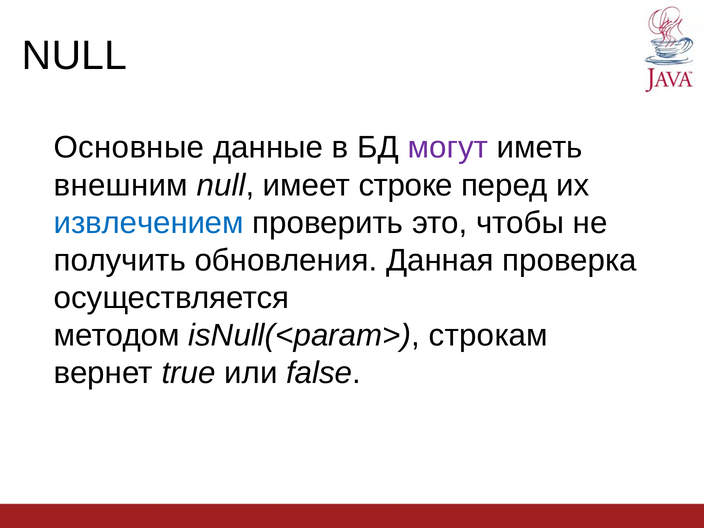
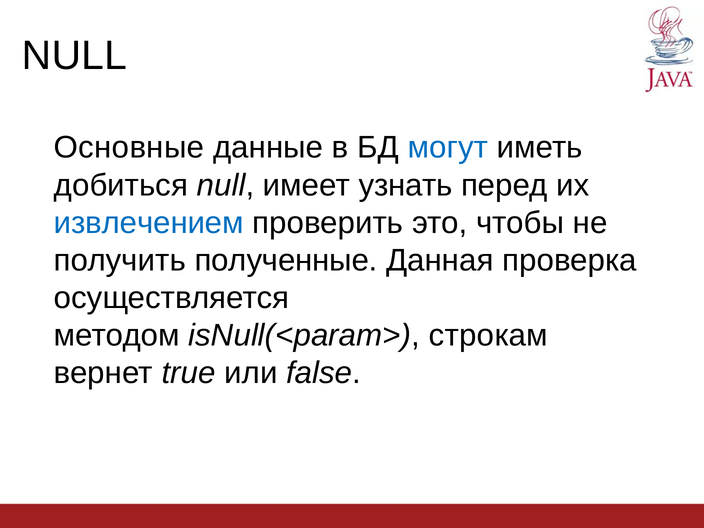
могут colour: purple -> blue
внешним: внешним -> добиться
строке: строке -> узнать
обновления: обновления -> полученные
